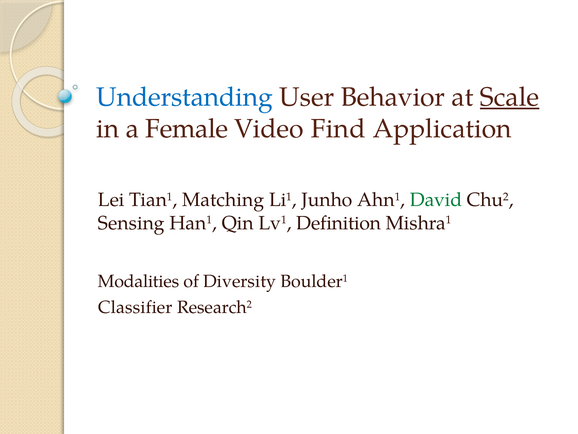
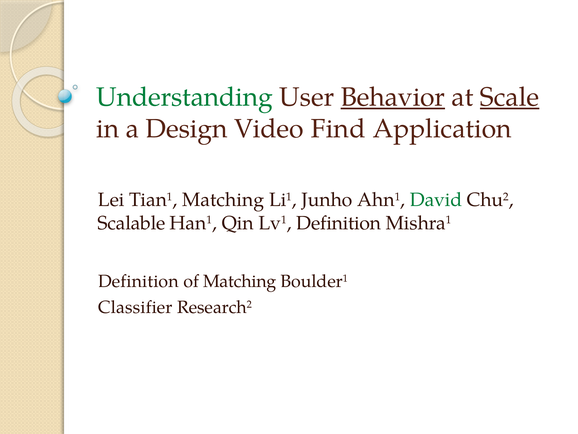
Understanding colour: blue -> green
Behavior underline: none -> present
Female: Female -> Design
Sensing: Sensing -> Scalable
Modalities at (139, 281): Modalities -> Definition
of Diversity: Diversity -> Matching
